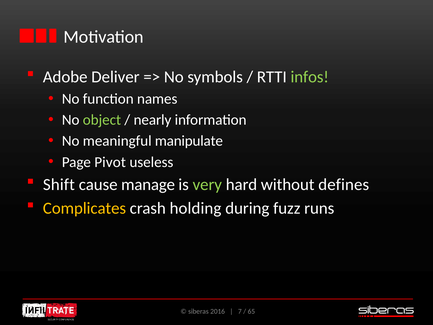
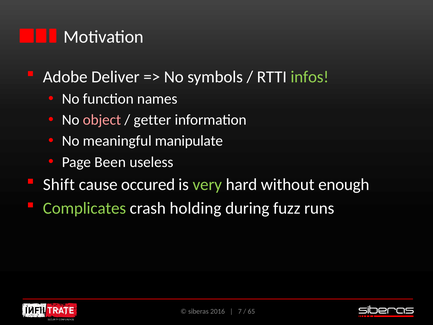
object colour: light green -> pink
nearly: nearly -> getter
Pivot: Pivot -> Been
manage: manage -> occured
defines: defines -> enough
Complicates colour: yellow -> light green
